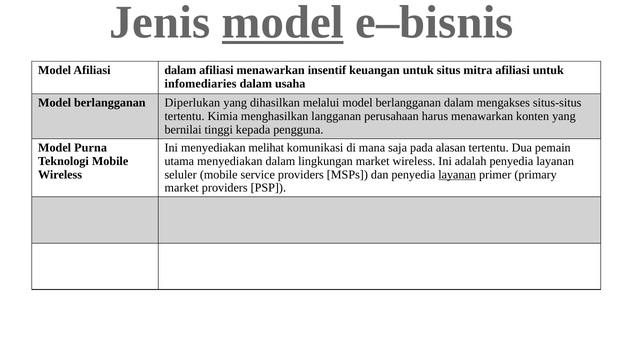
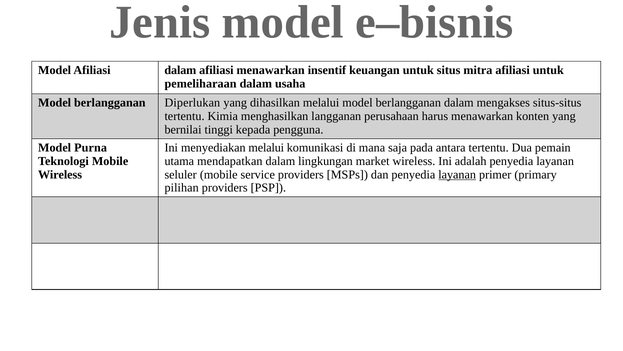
model at (283, 22) underline: present -> none
infomediaries: infomediaries -> pemeliharaan
menyediakan melihat: melihat -> melalui
alasan: alasan -> antara
utama menyediakan: menyediakan -> mendapatkan
market at (182, 188): market -> pilihan
